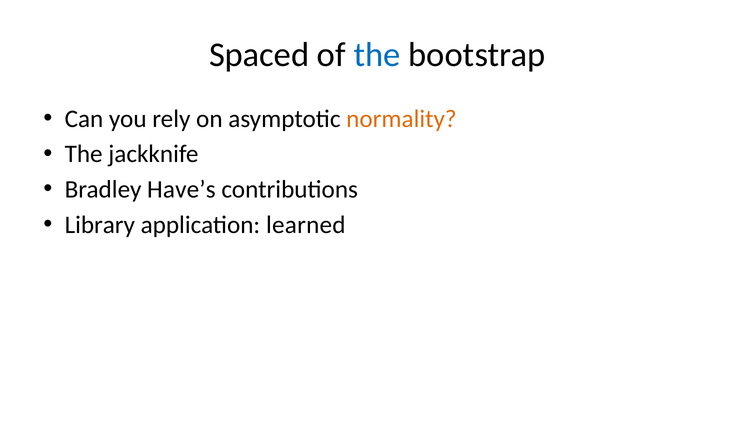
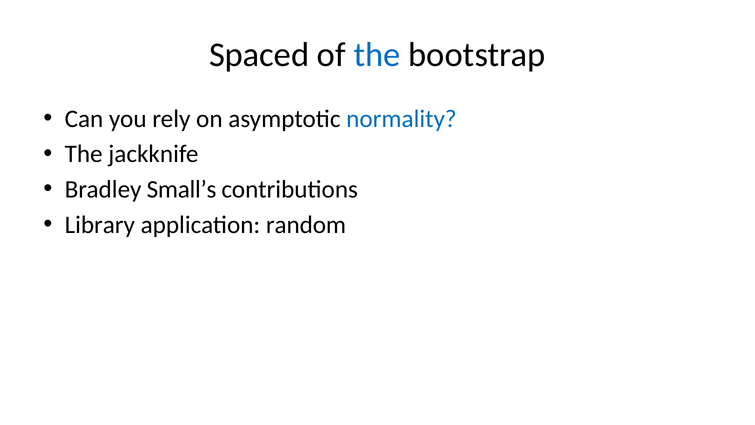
normality colour: orange -> blue
Have’s: Have’s -> Small’s
learned: learned -> random
